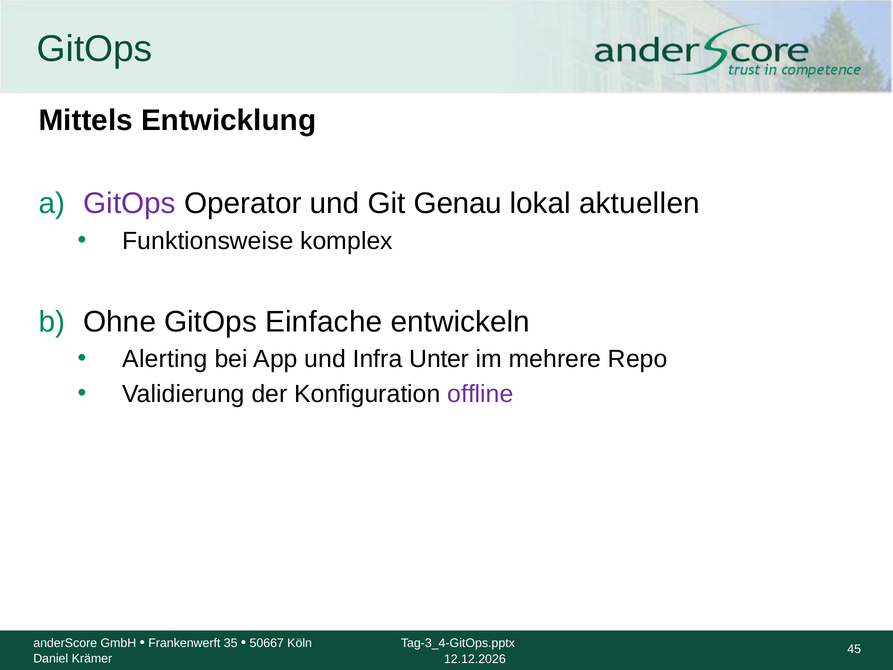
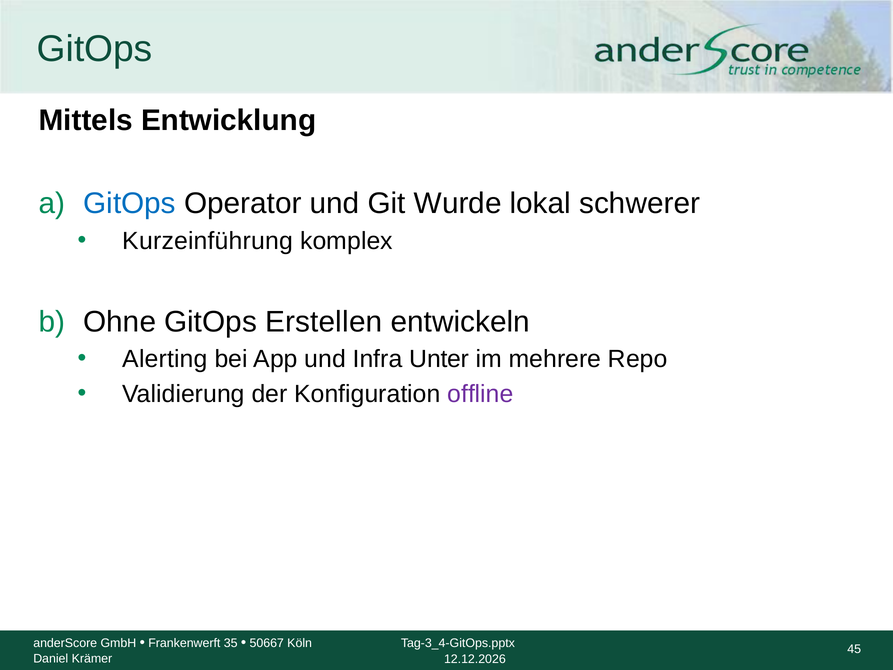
GitOps at (130, 204) colour: purple -> blue
Genau: Genau -> Wurde
aktuellen: aktuellen -> schwerer
Funktionsweise: Funktionsweise -> Kurzeinführung
Einfache: Einfache -> Erstellen
